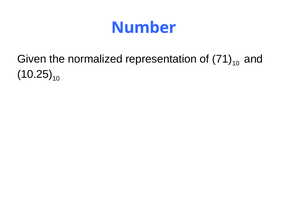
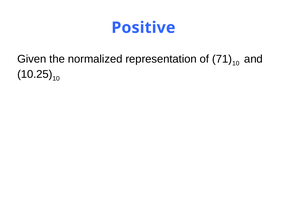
Number: Number -> Positive
